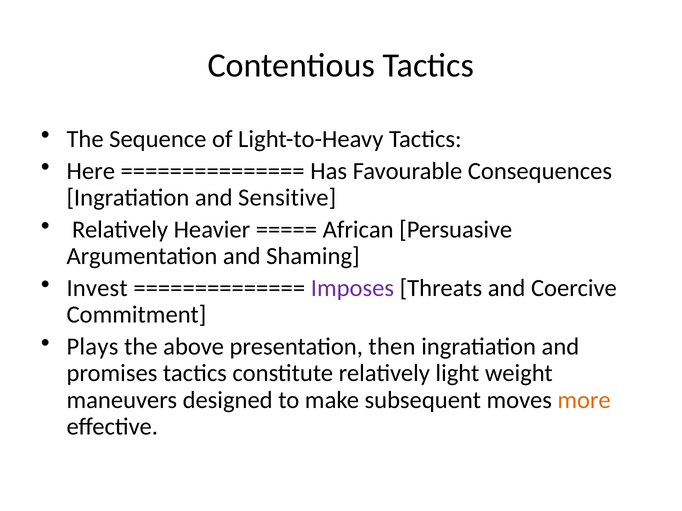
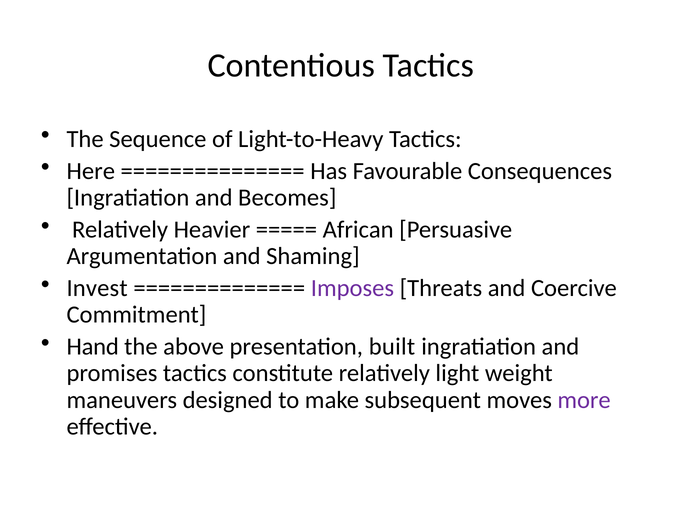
Sensitive: Sensitive -> Becomes
Plays: Plays -> Hand
then: then -> built
more colour: orange -> purple
